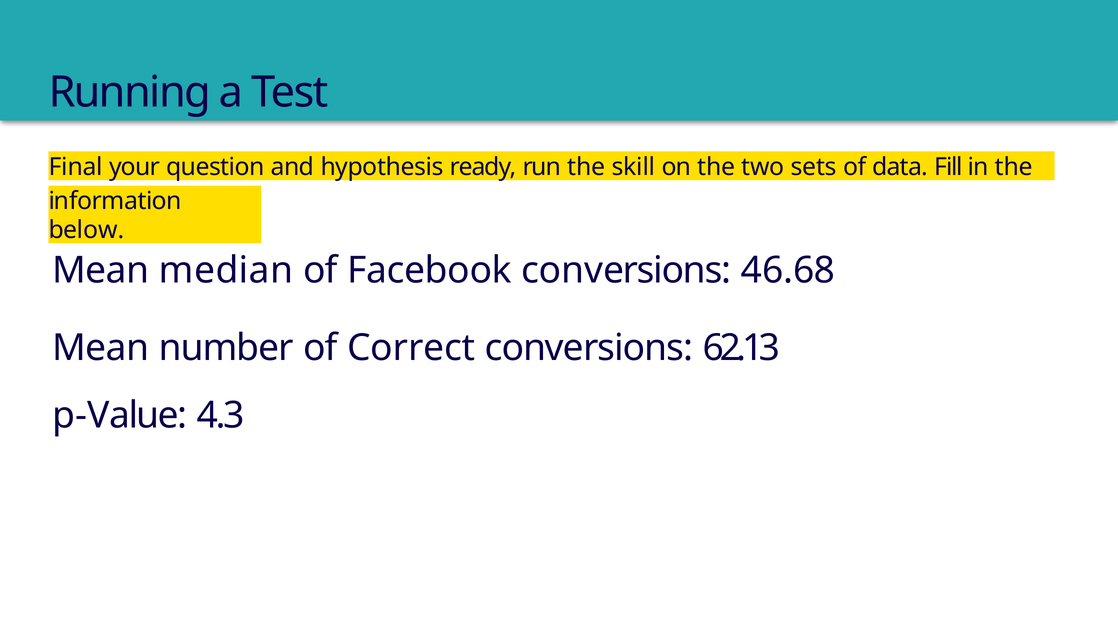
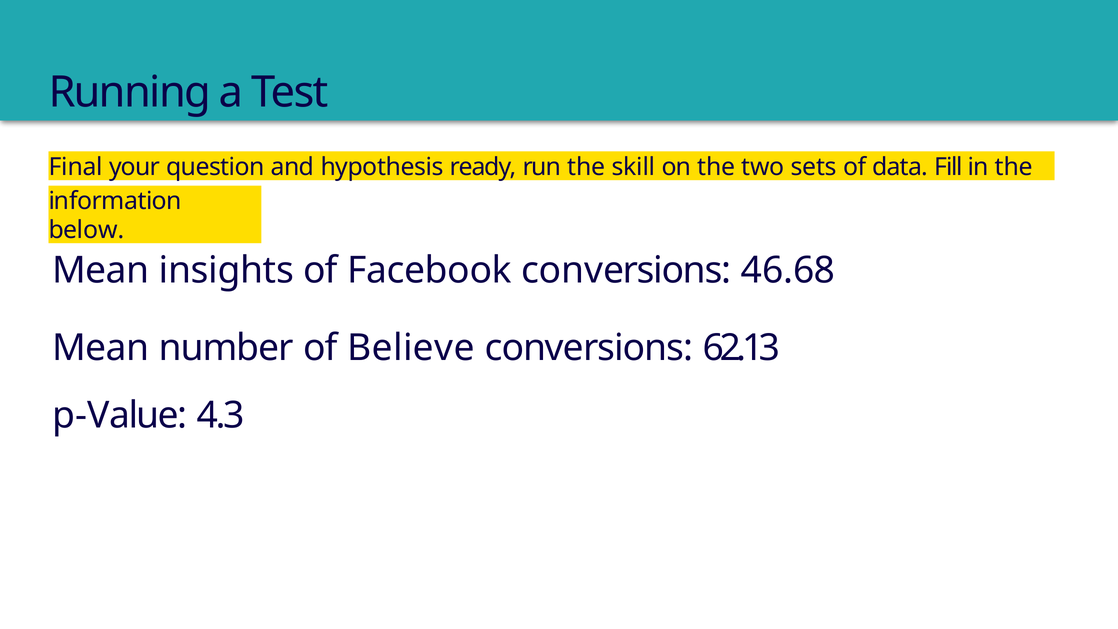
median: median -> insights
Correct: Correct -> Believe
